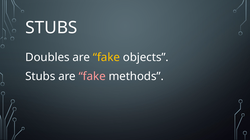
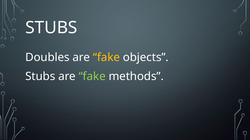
fake at (92, 77) colour: pink -> light green
